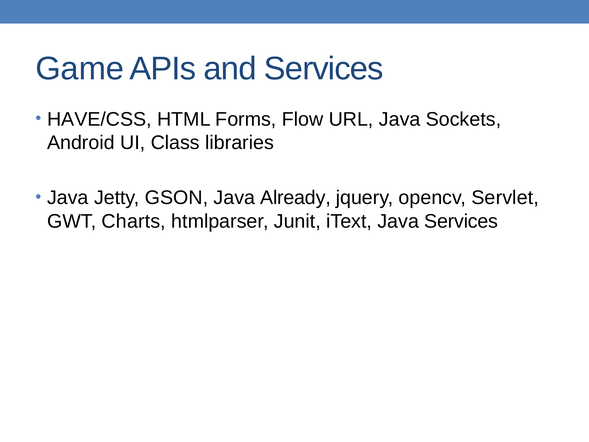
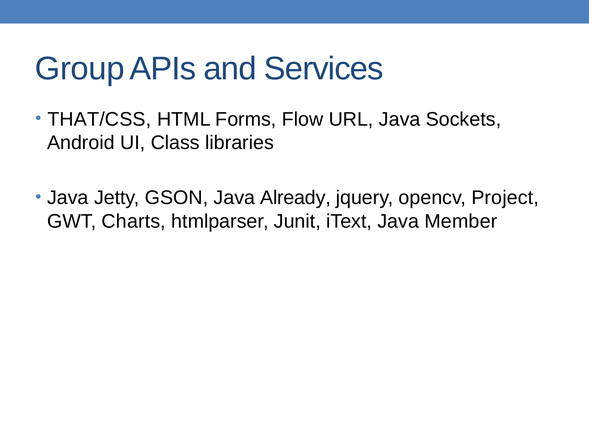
Game: Game -> Group
HAVE/CSS: HAVE/CSS -> THAT/CSS
Servlet: Servlet -> Project
Java Services: Services -> Member
